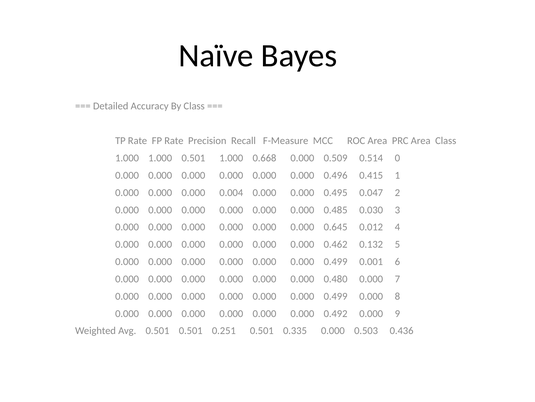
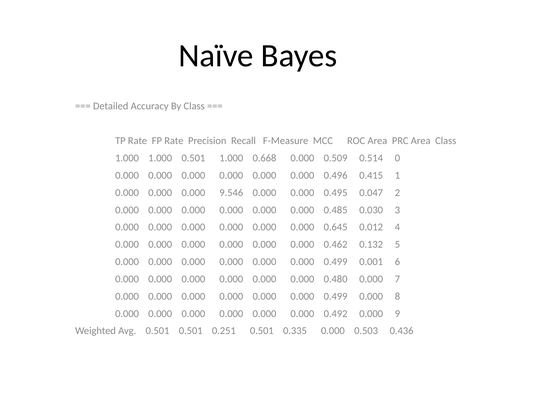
0.004: 0.004 -> 9.546
